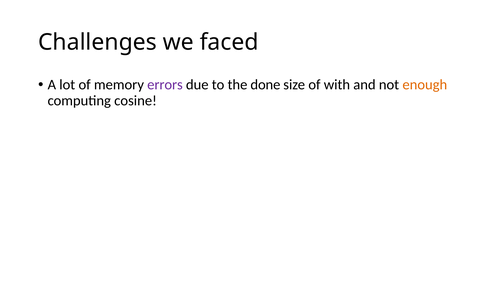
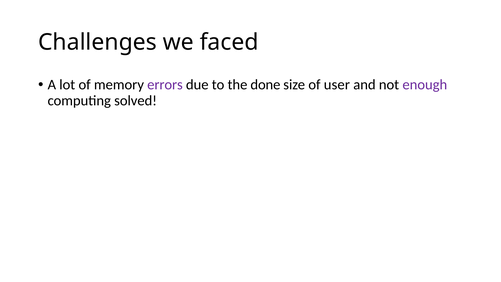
with: with -> user
enough colour: orange -> purple
cosine: cosine -> solved
